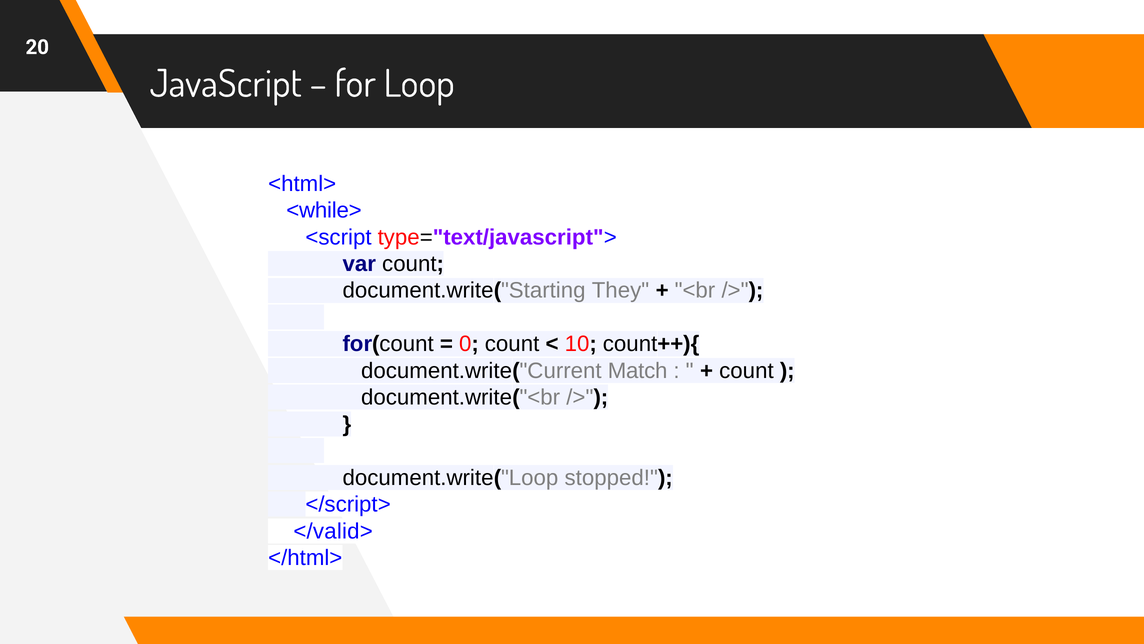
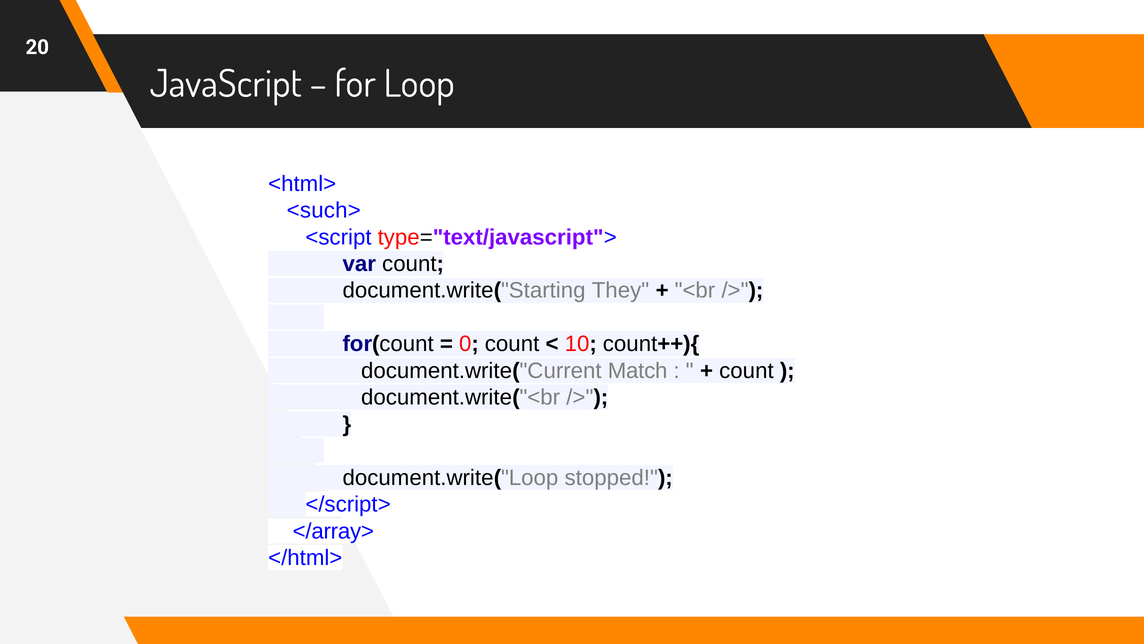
<while>: <while> -> <such>
</valid>: </valid> -> </array>
